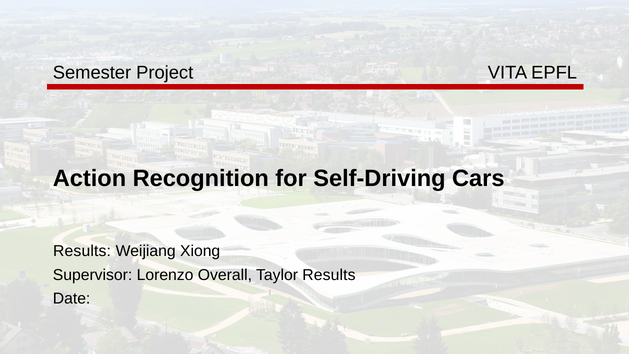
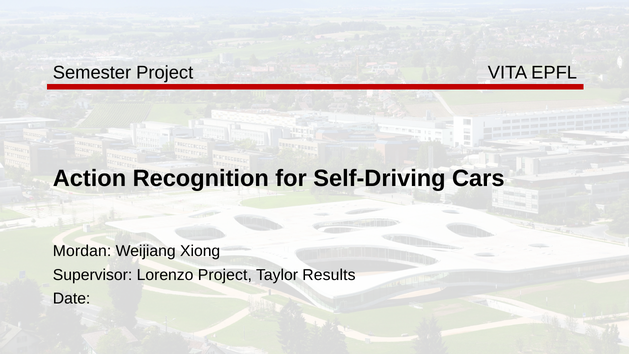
Results at (82, 251): Results -> Mordan
Lorenzo Overall: Overall -> Project
